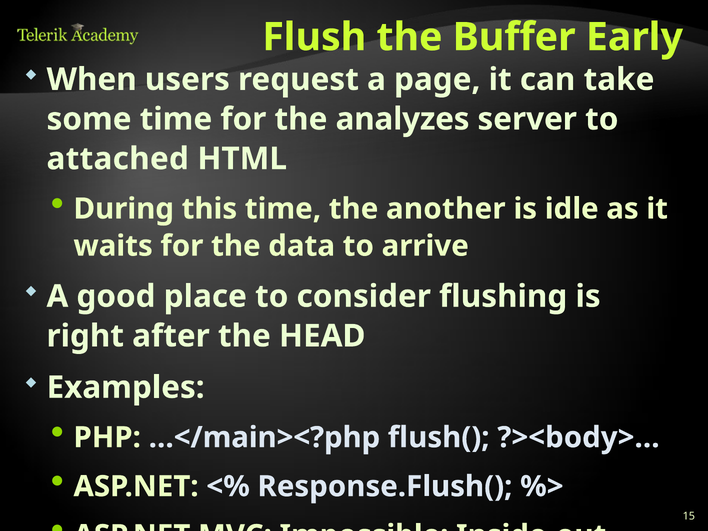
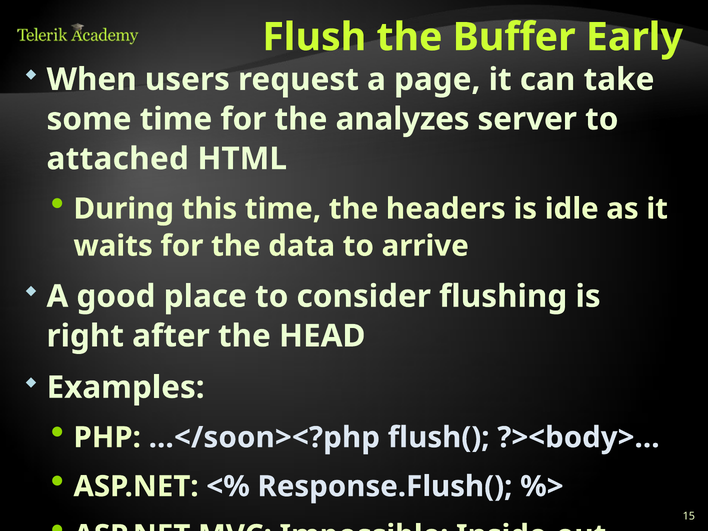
another: another -> headers
…</main><?php: …</main><?php -> …</soon><?php
